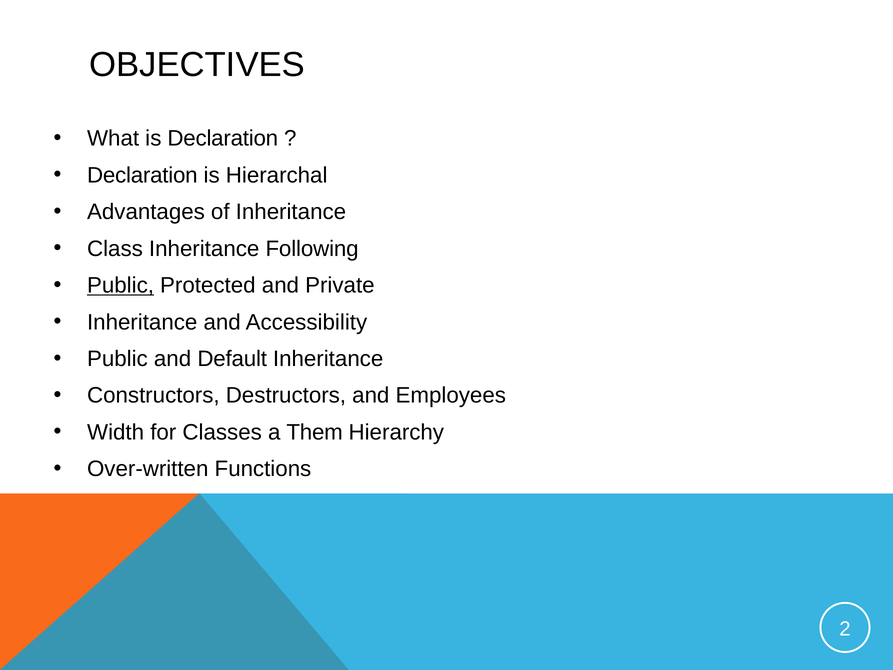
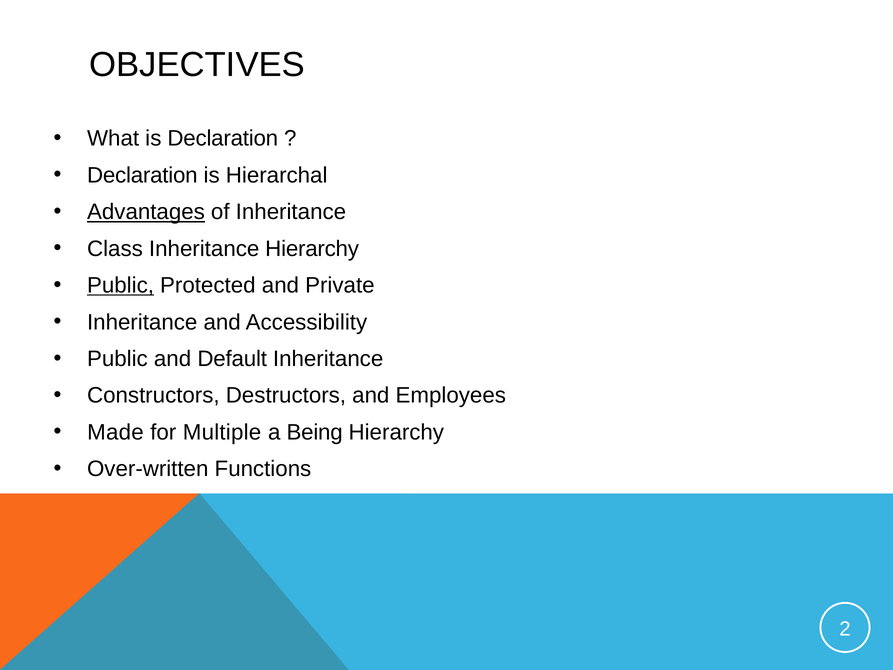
Advantages underline: none -> present
Inheritance Following: Following -> Hierarchy
Width: Width -> Made
Classes: Classes -> Multiple
Them: Them -> Being
